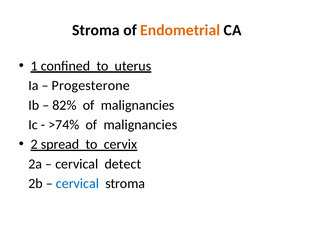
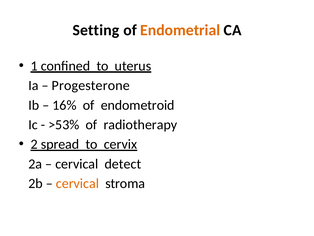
Stroma at (96, 30): Stroma -> Setting
82%: 82% -> 16%
malignancies at (138, 105): malignancies -> endometroid
>74%: >74% -> >53%
malignancies at (140, 125): malignancies -> radiotherapy
cervical at (77, 183) colour: blue -> orange
